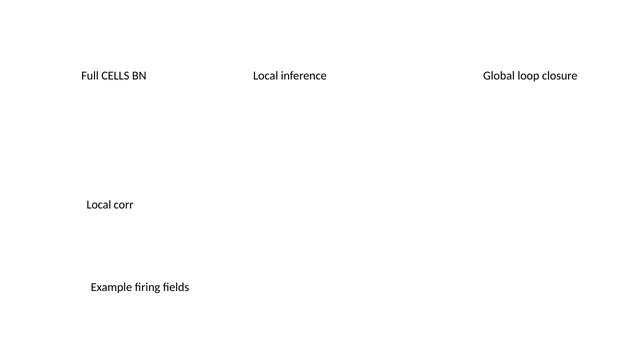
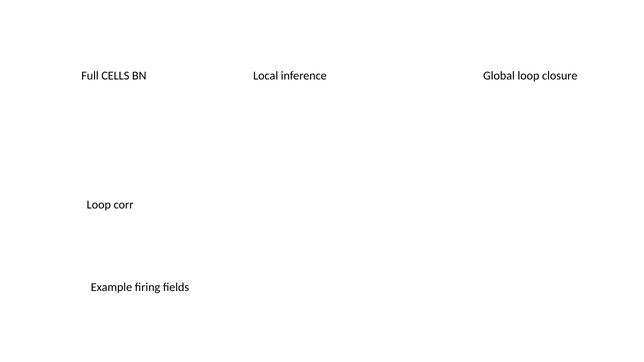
Local at (99, 205): Local -> Loop
